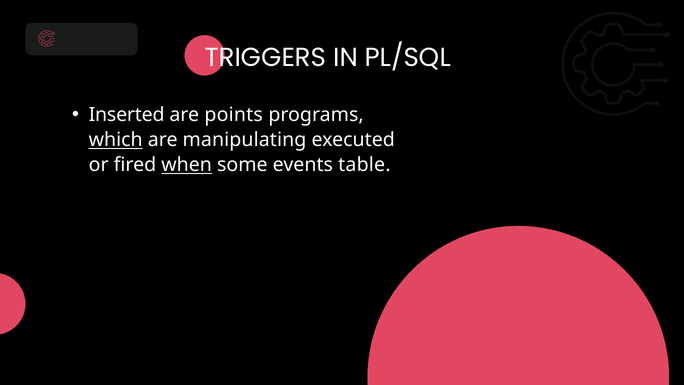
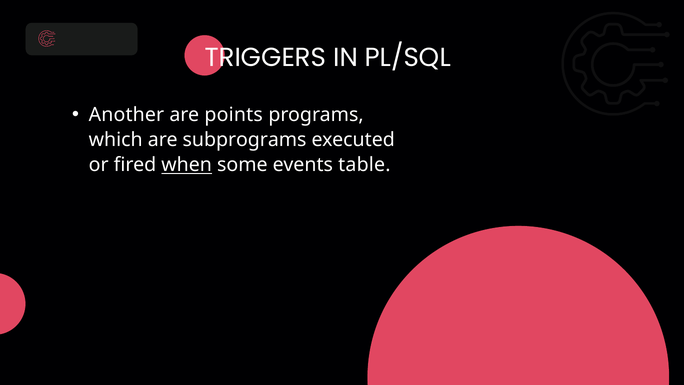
Inserted: Inserted -> Another
which underline: present -> none
manipulating: manipulating -> subprograms
